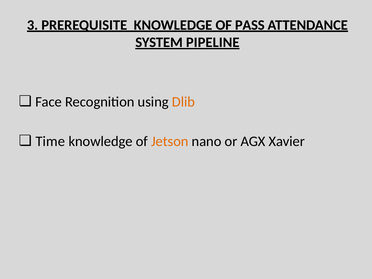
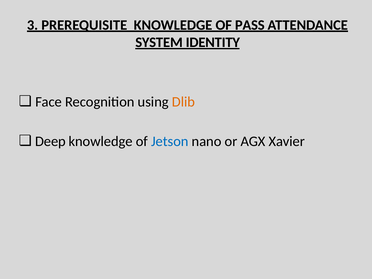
PIPELINE: PIPELINE -> IDENTITY
Time: Time -> Deep
Jetson colour: orange -> blue
